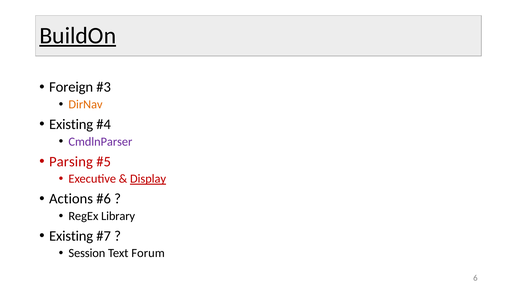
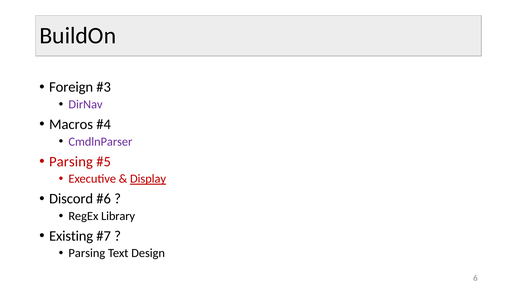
BuildOn underline: present -> none
DirNav colour: orange -> purple
Existing at (71, 124): Existing -> Macros
Actions: Actions -> Discord
Session at (87, 253): Session -> Parsing
Forum: Forum -> Design
